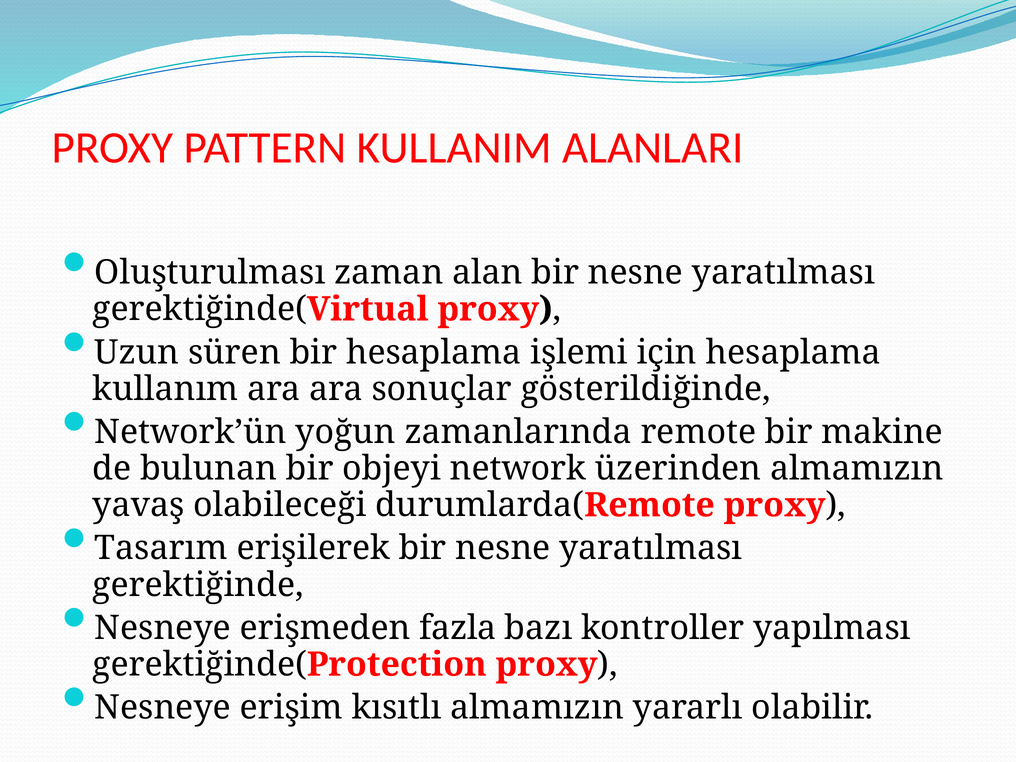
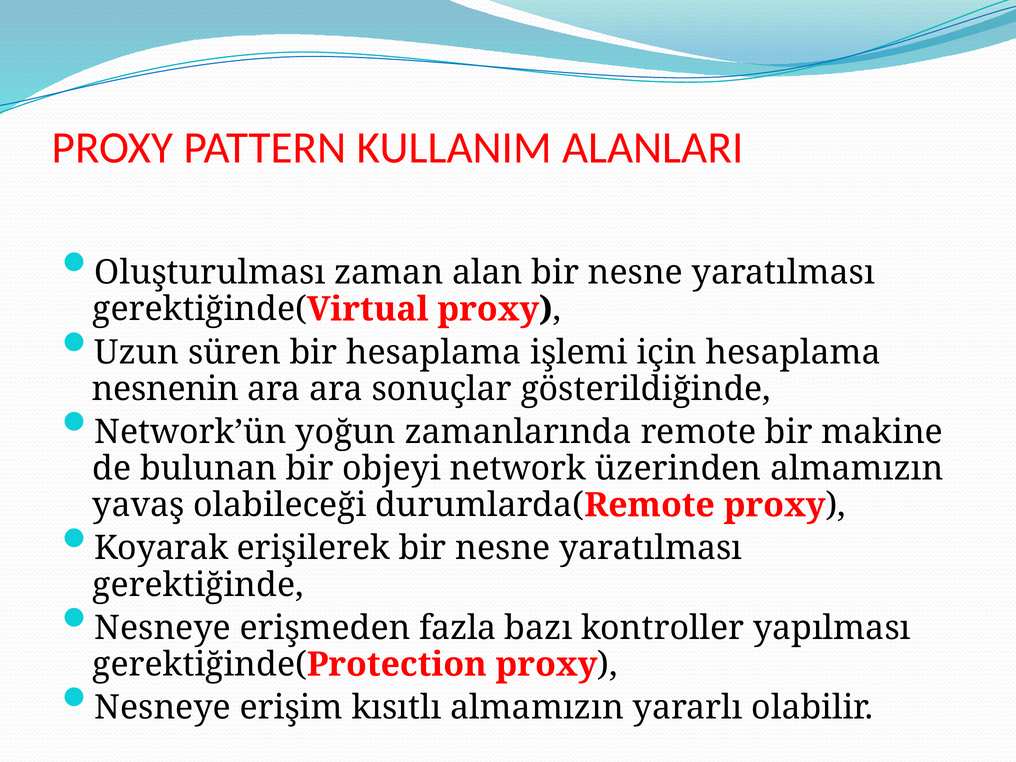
kullanım: kullanım -> nesnenin
Tasarım: Tasarım -> Koyarak
